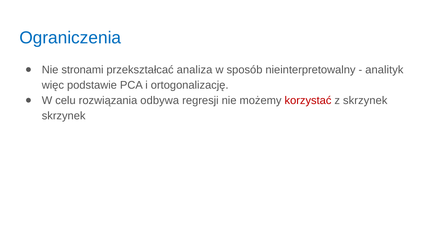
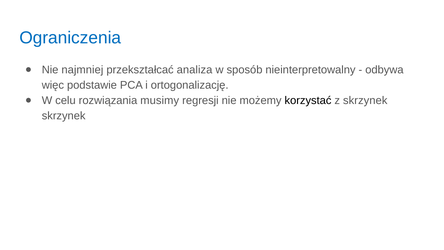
stronami: stronami -> najmniej
analityk: analityk -> odbywa
odbywa: odbywa -> musimy
korzystać colour: red -> black
